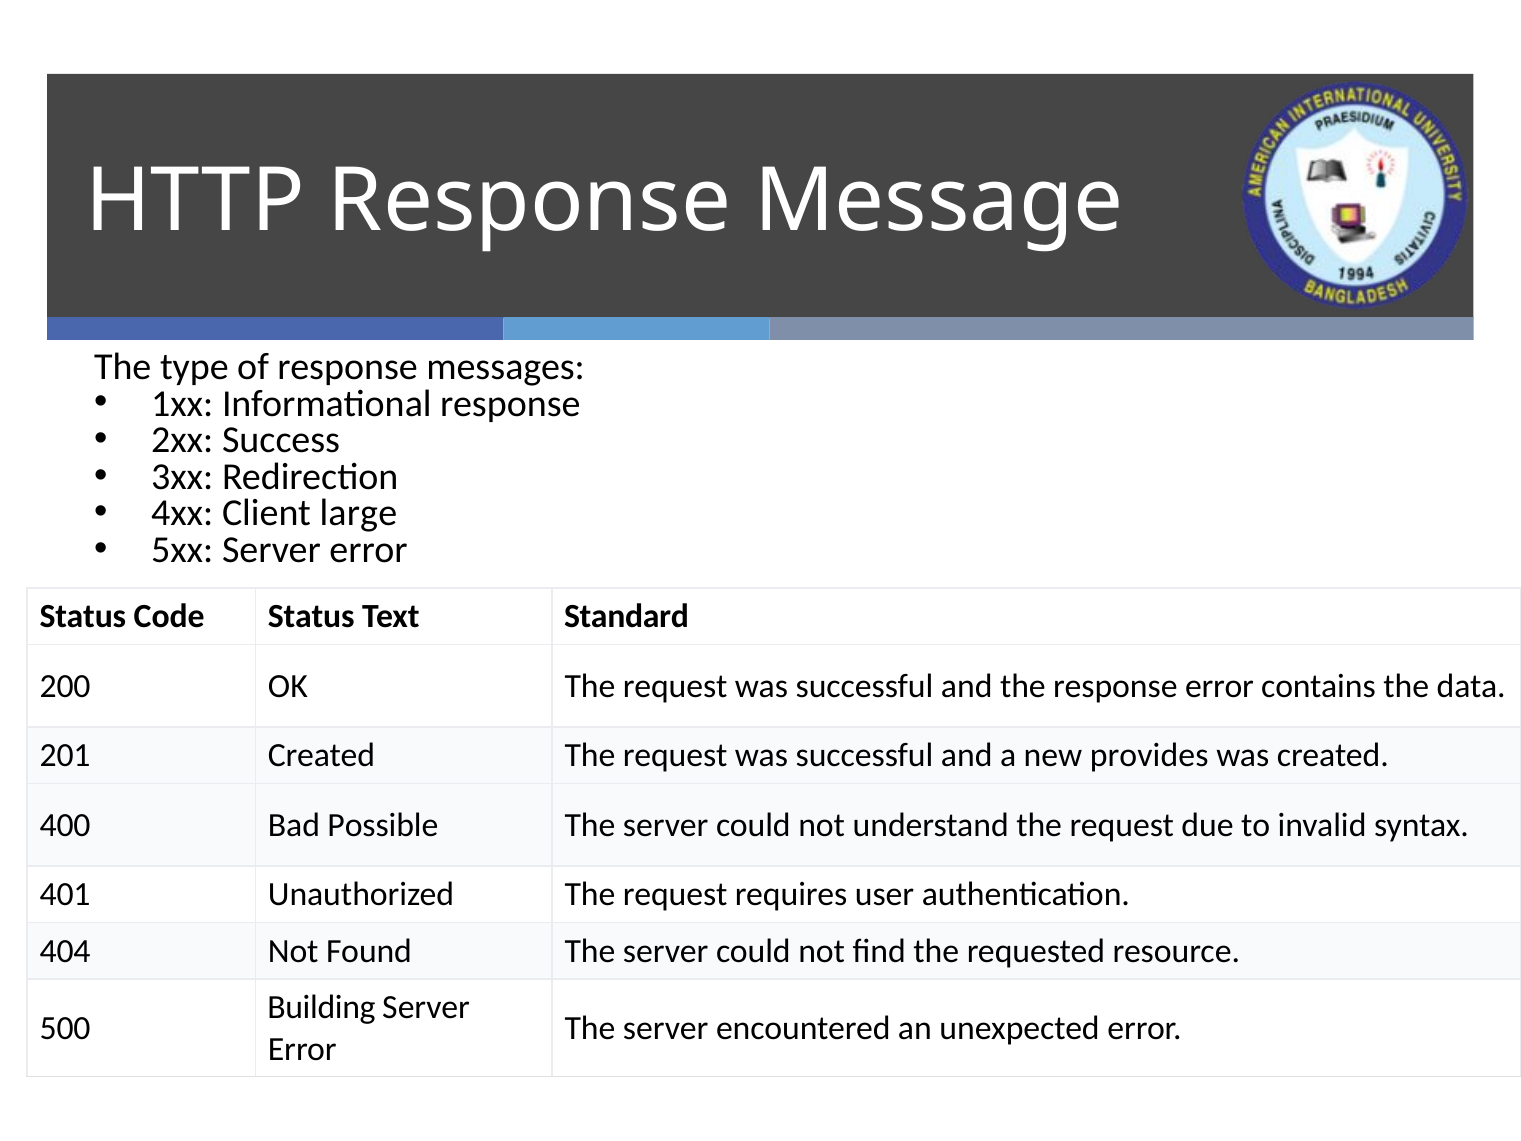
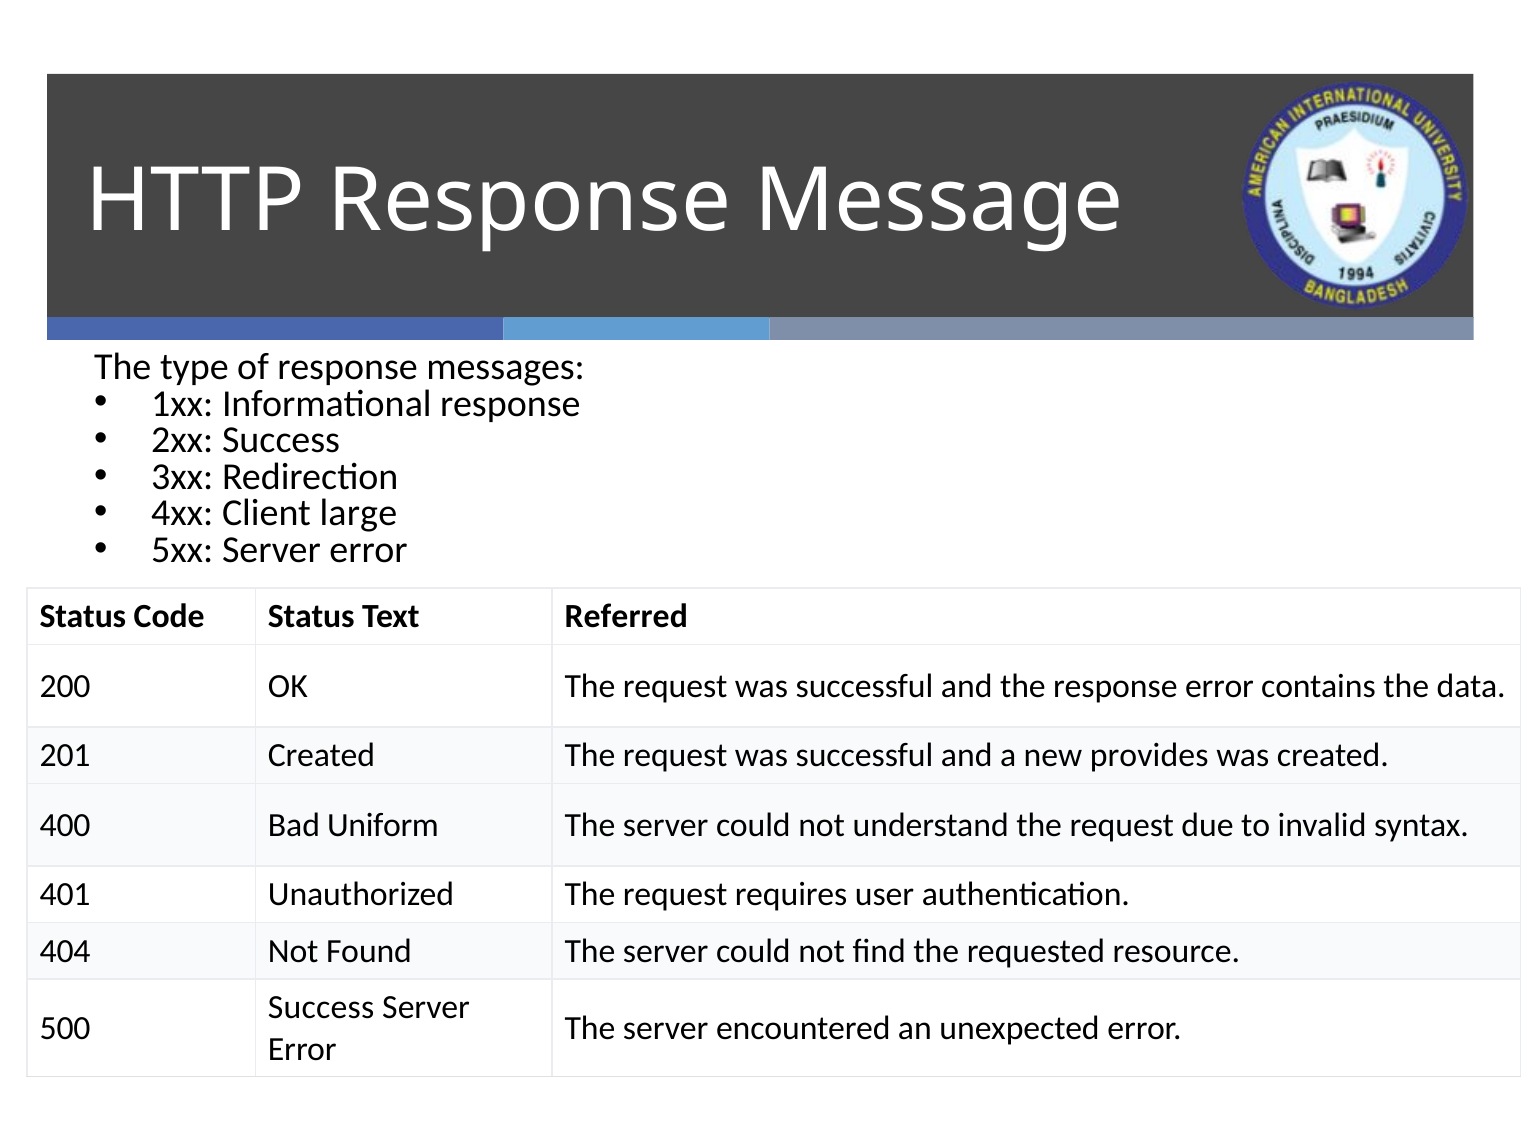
Standard: Standard -> Referred
Possible: Possible -> Uniform
Building at (321, 1007): Building -> Success
